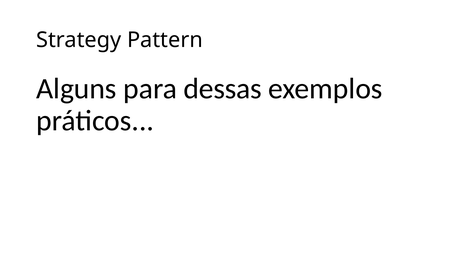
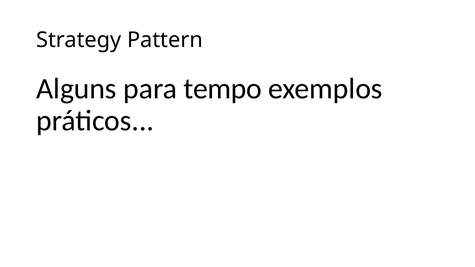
dessas: dessas -> tempo
